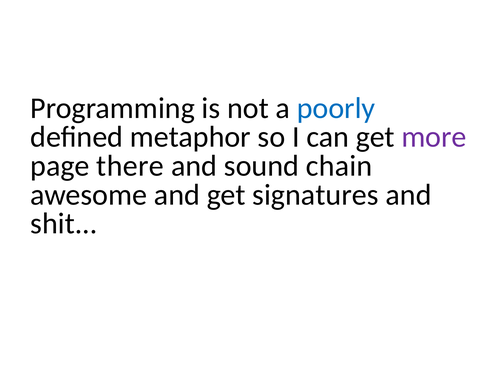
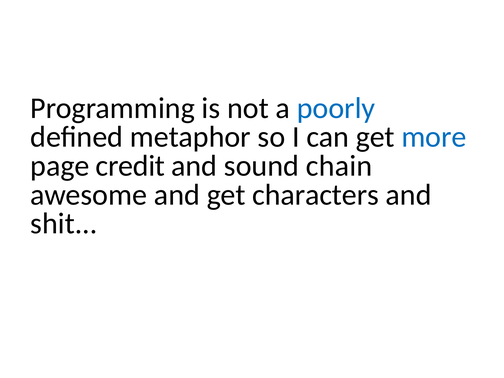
more colour: purple -> blue
there: there -> credit
signatures: signatures -> characters
